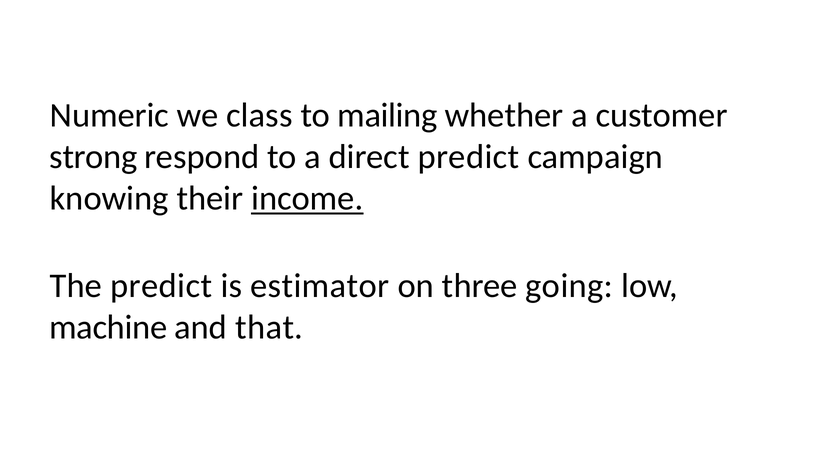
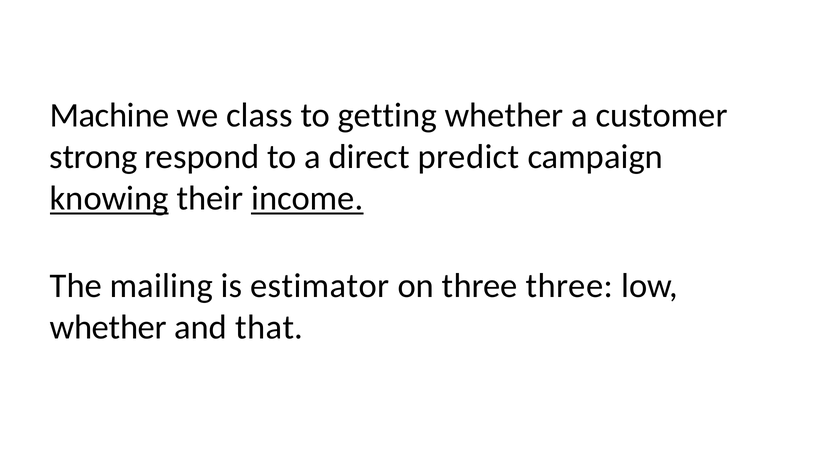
Numeric: Numeric -> Machine
mailing: mailing -> getting
knowing underline: none -> present
The predict: predict -> mailing
three going: going -> three
machine at (108, 327): machine -> whether
